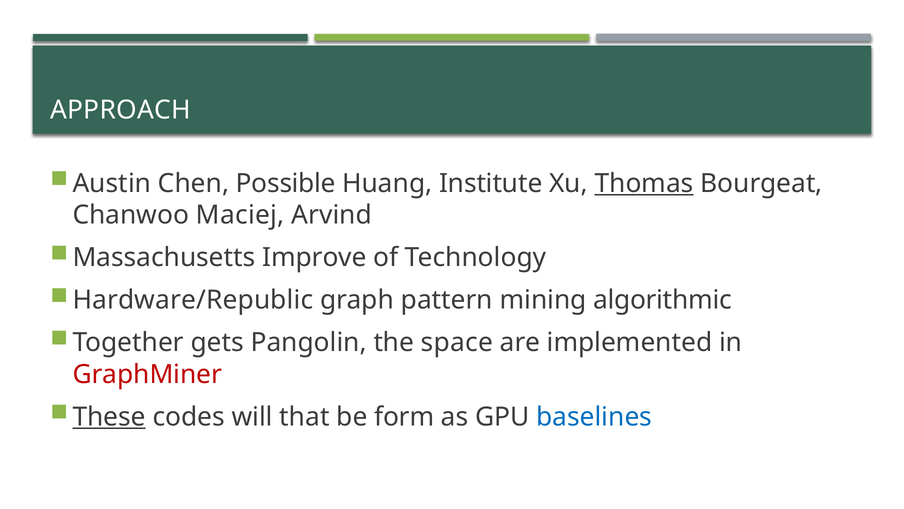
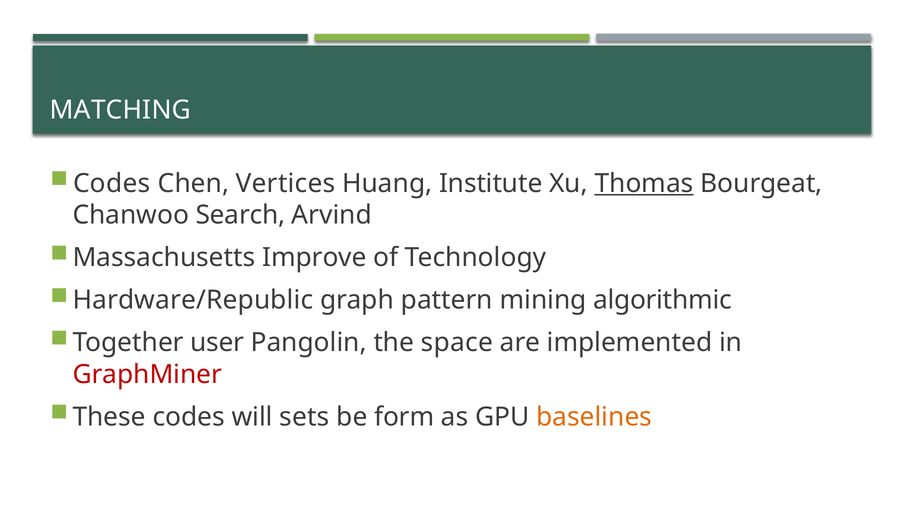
APPROACH: APPROACH -> MATCHING
Austin at (112, 183): Austin -> Codes
Possible: Possible -> Vertices
Maciej: Maciej -> Search
gets: gets -> user
These underline: present -> none
that: that -> sets
baselines colour: blue -> orange
